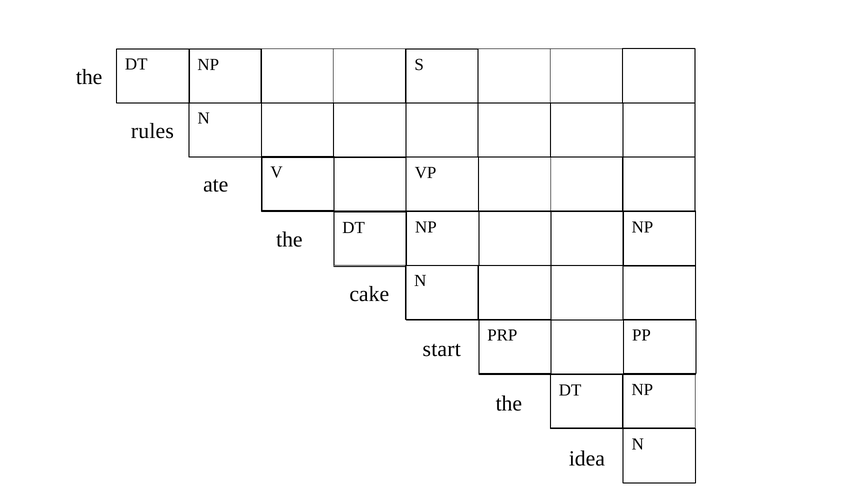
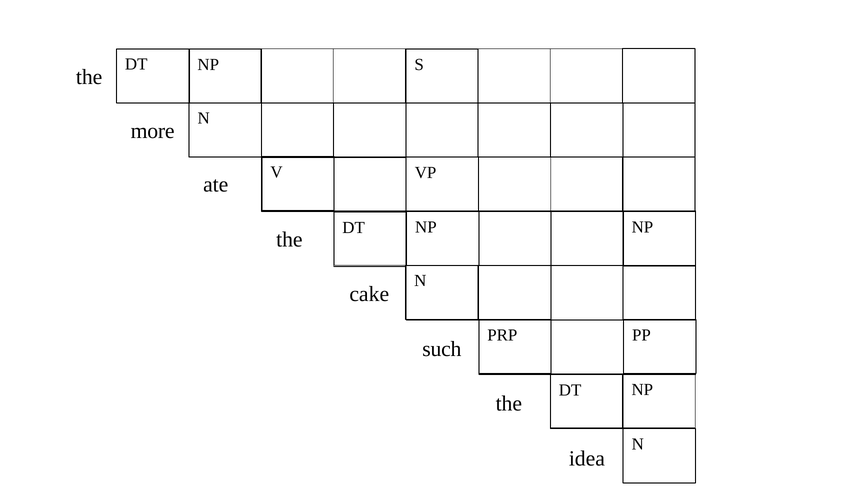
rules: rules -> more
start: start -> such
